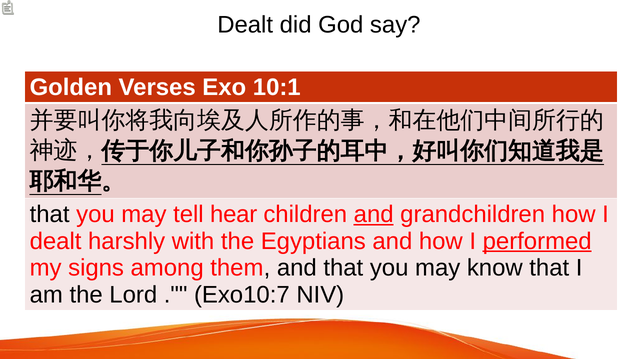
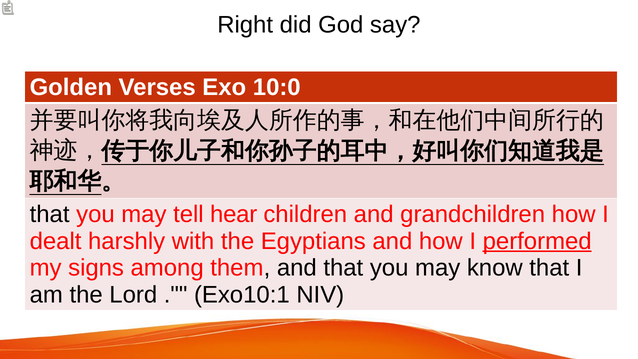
Dealt at (245, 25): Dealt -> Right
10:1: 10:1 -> 10:0
and at (374, 214) underline: present -> none
Exo10:7: Exo10:7 -> Exo10:1
